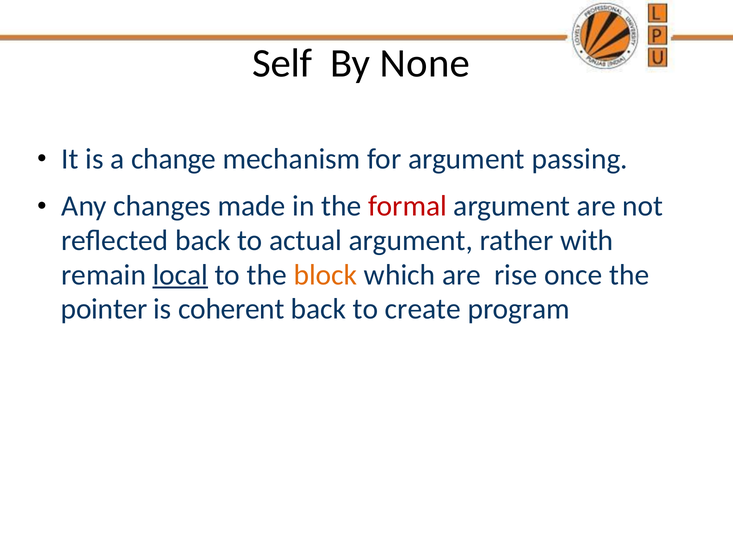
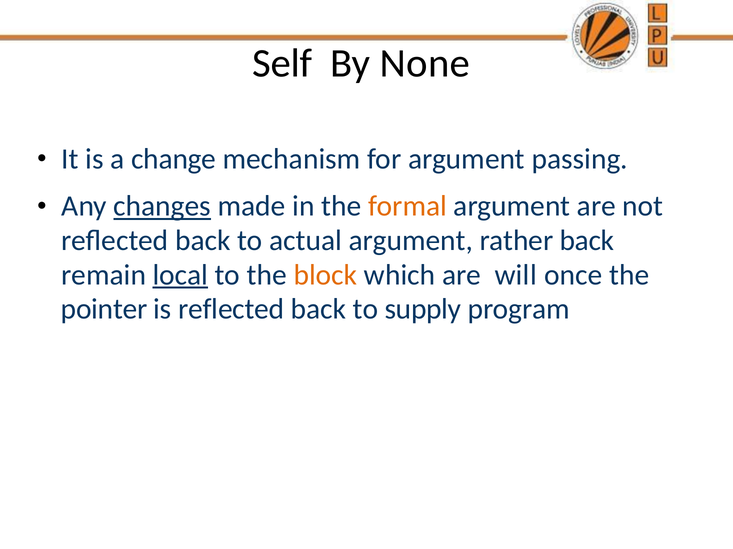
changes underline: none -> present
formal colour: red -> orange
rather with: with -> back
rise: rise -> will
is coherent: coherent -> reflected
create: create -> supply
